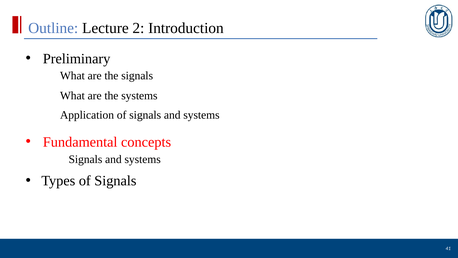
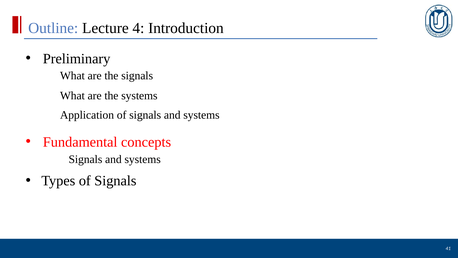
2: 2 -> 4
